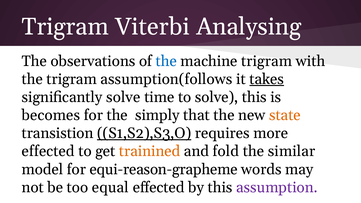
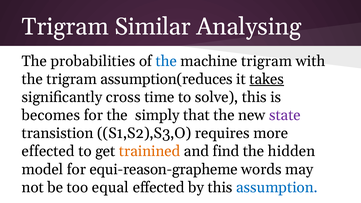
Viterbi: Viterbi -> Similar
observations: observations -> probabilities
assumption(follows: assumption(follows -> assumption(reduces
significantly solve: solve -> cross
state colour: orange -> purple
S1,S2),S3,O underline: present -> none
fold: fold -> find
similar: similar -> hidden
assumption colour: purple -> blue
